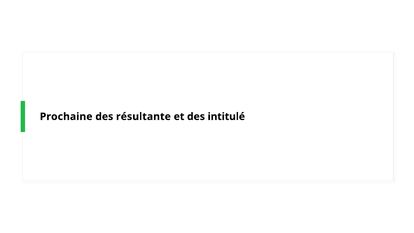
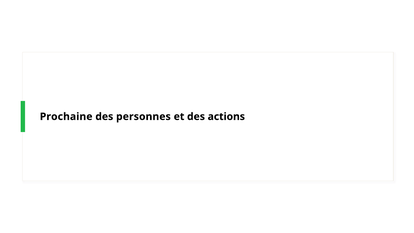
résultante: résultante -> personnes
intitulé: intitulé -> actions
